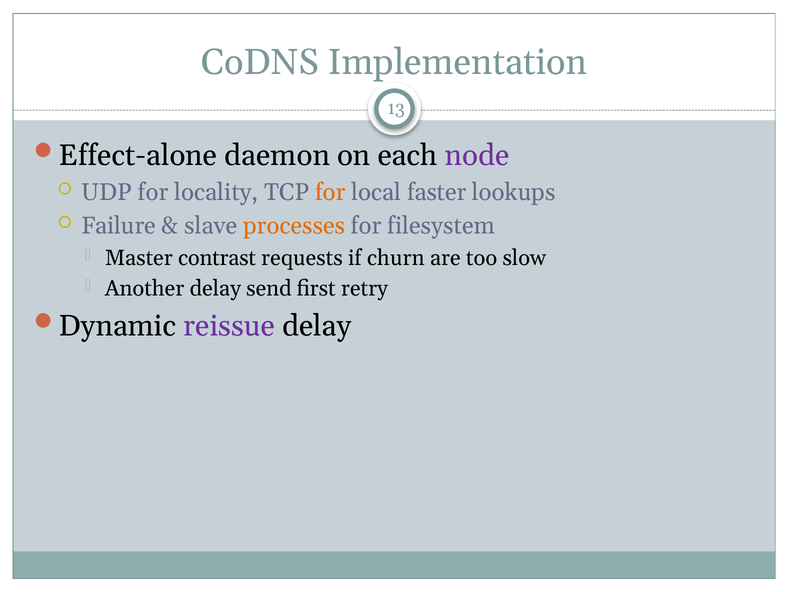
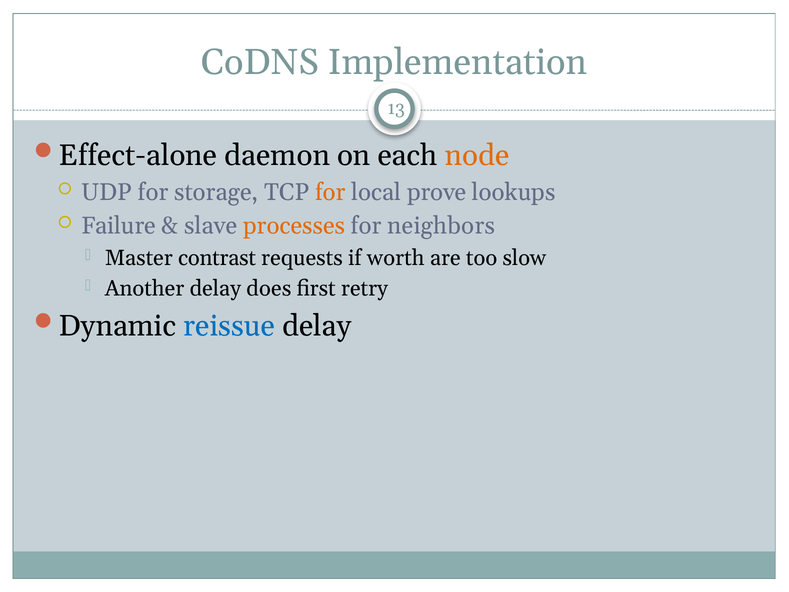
node colour: purple -> orange
locality: locality -> storage
faster: faster -> prove
filesystem: filesystem -> neighbors
churn: churn -> worth
send: send -> does
reissue colour: purple -> blue
